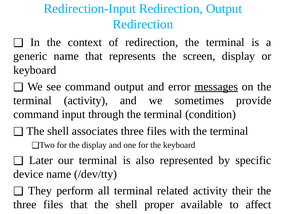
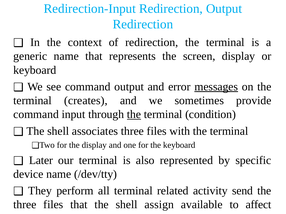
terminal activity: activity -> creates
the at (134, 114) underline: none -> present
their: their -> send
proper: proper -> assign
